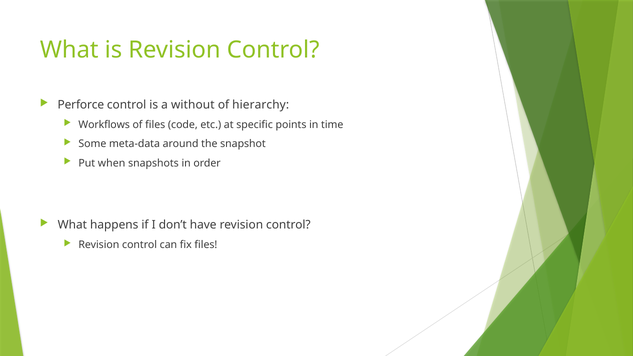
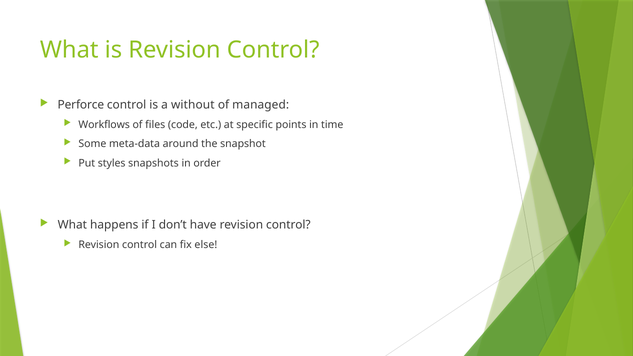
hierarchy: hierarchy -> managed
when: when -> styles
fix files: files -> else
